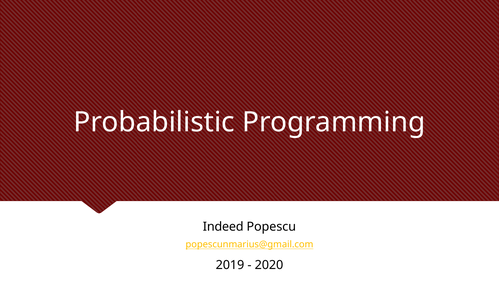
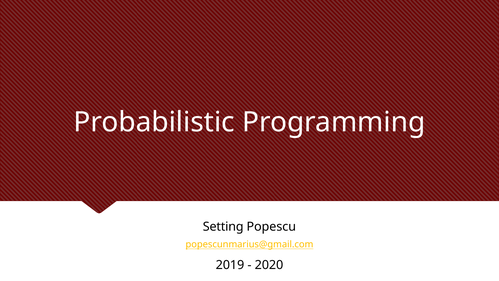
Indeed: Indeed -> Setting
